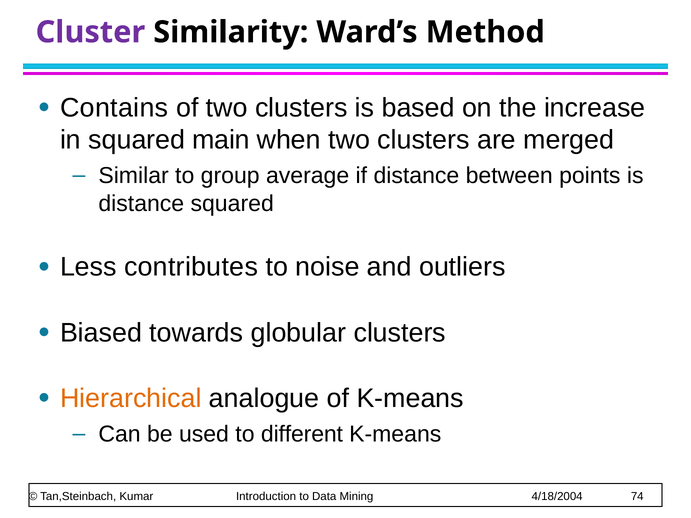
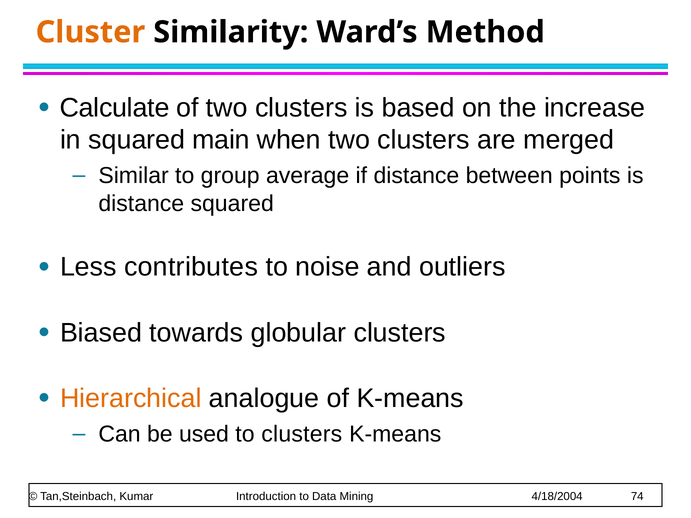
Cluster colour: purple -> orange
Contains: Contains -> Calculate
to different: different -> clusters
